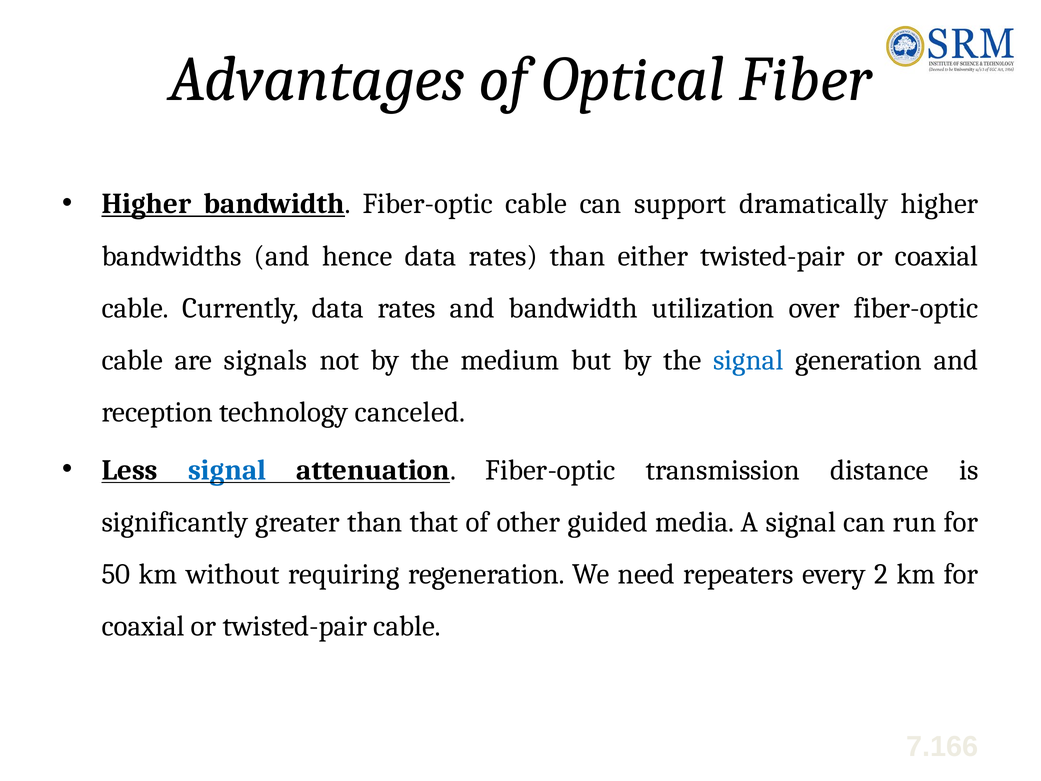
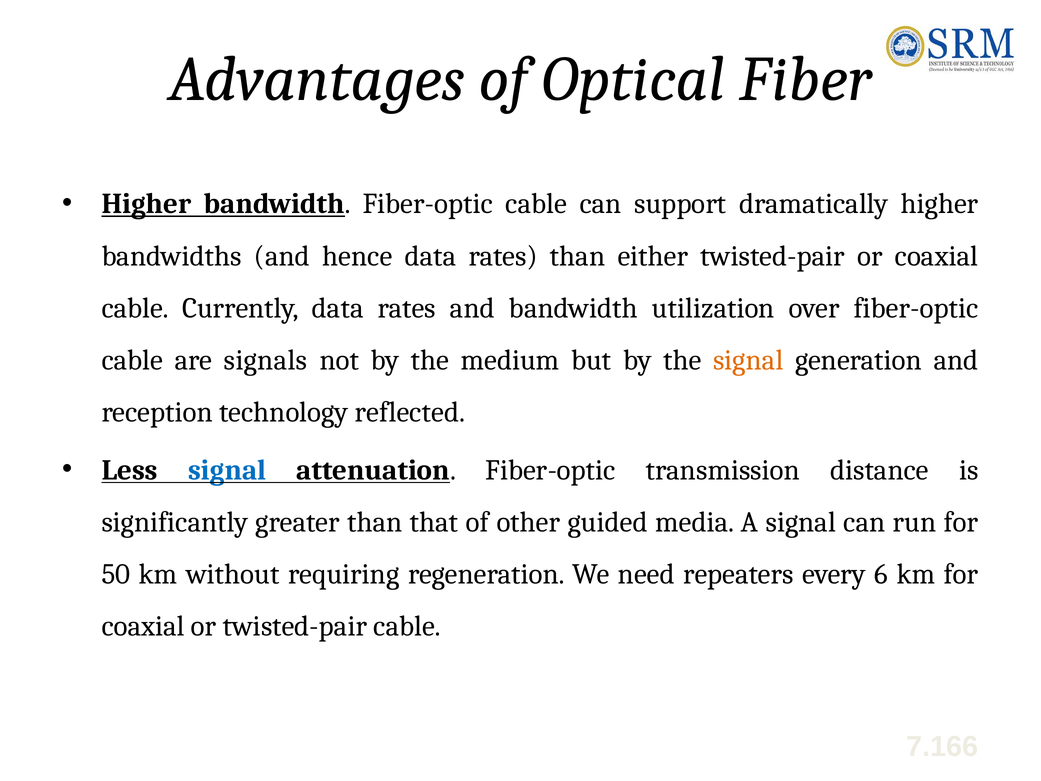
signal at (748, 360) colour: blue -> orange
canceled: canceled -> reflected
2: 2 -> 6
